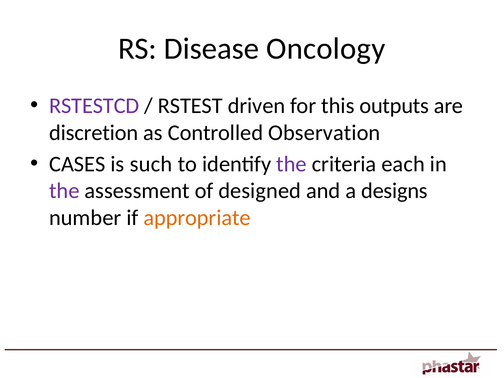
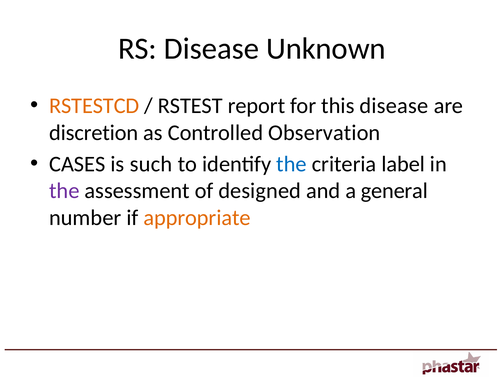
Oncology: Oncology -> Unknown
RSTESTCD colour: purple -> orange
driven: driven -> report
this outputs: outputs -> disease
the at (292, 164) colour: purple -> blue
each: each -> label
designs: designs -> general
